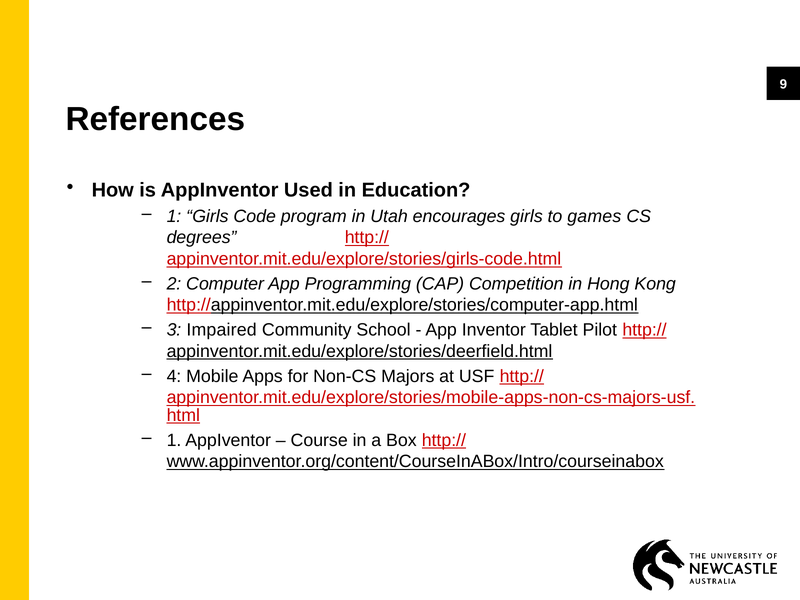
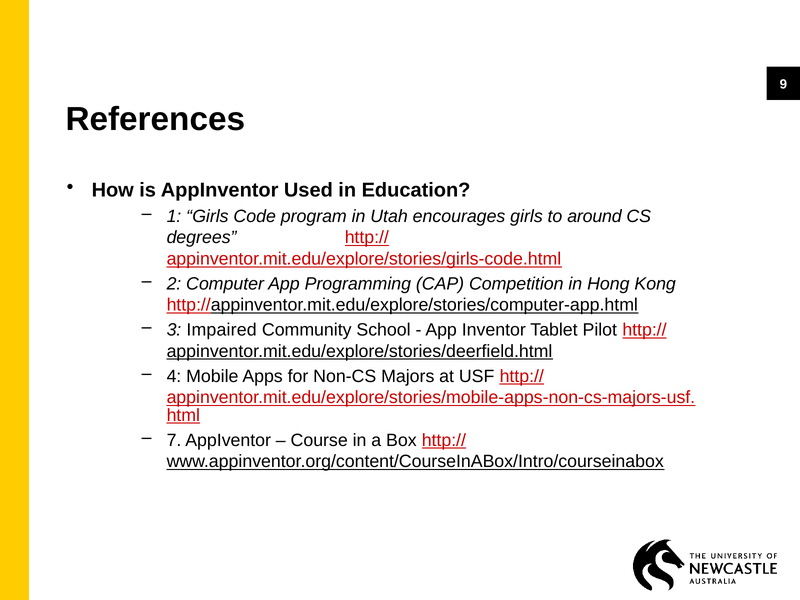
games: games -> around
1 at (174, 440): 1 -> 7
